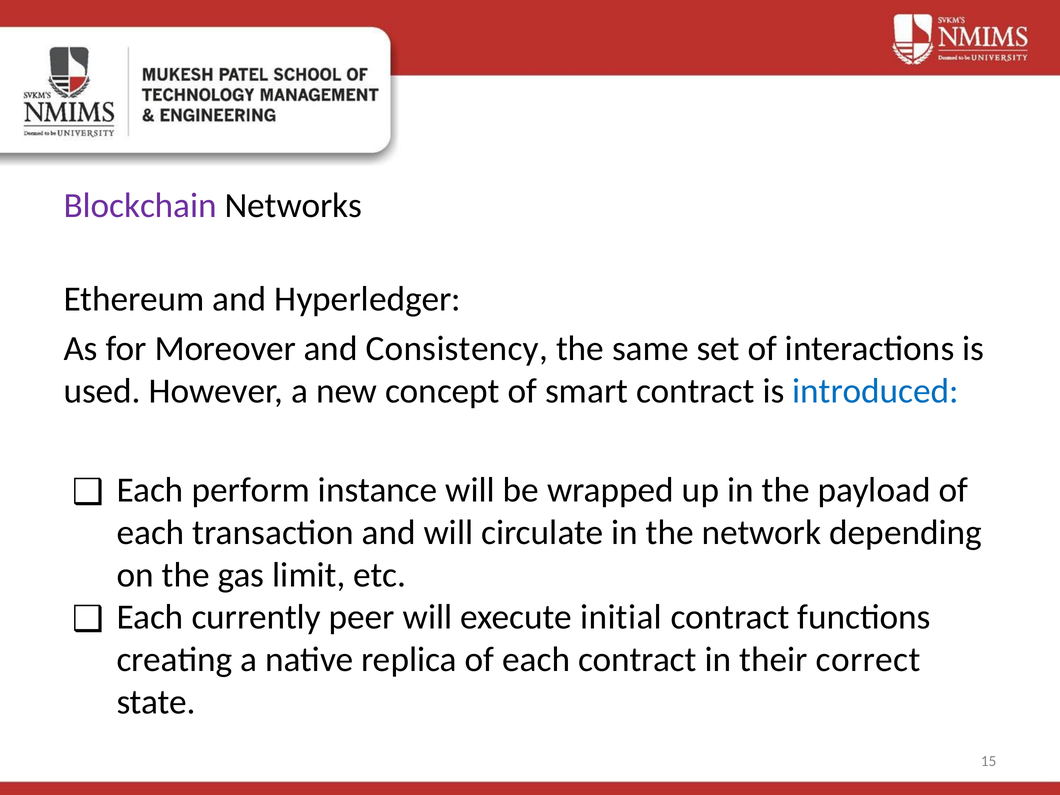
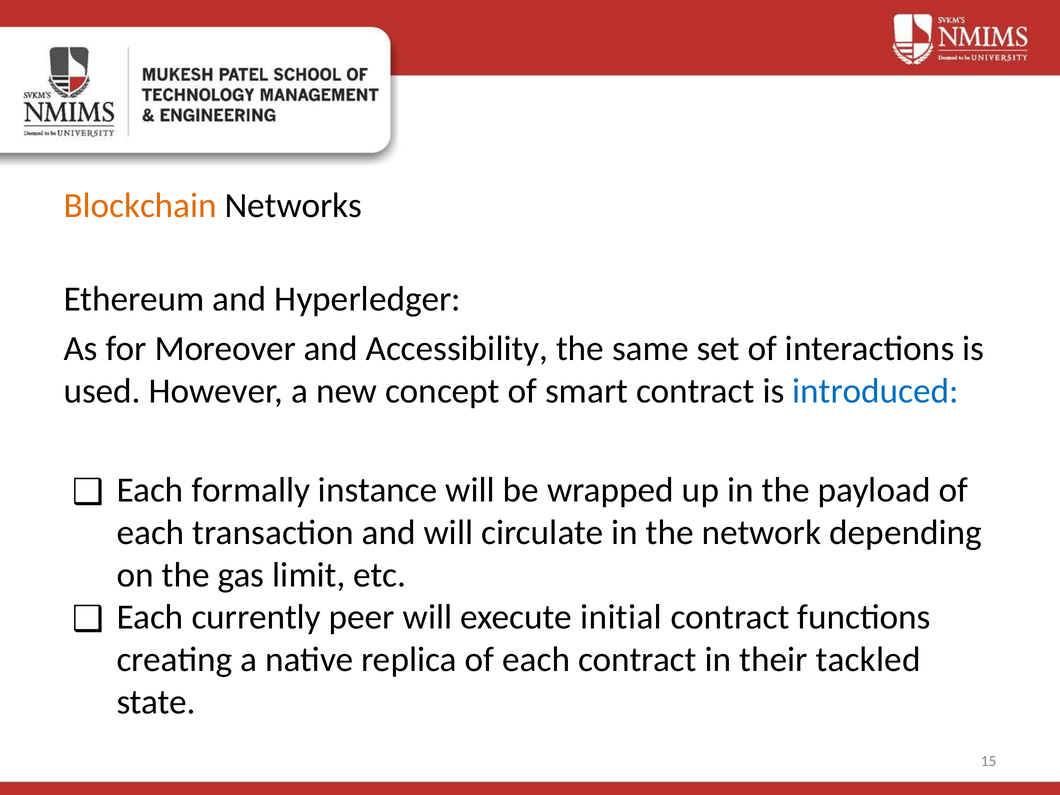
Blockchain colour: purple -> orange
Consistency: Consistency -> Accessibility
perform: perform -> formally
correct: correct -> tackled
